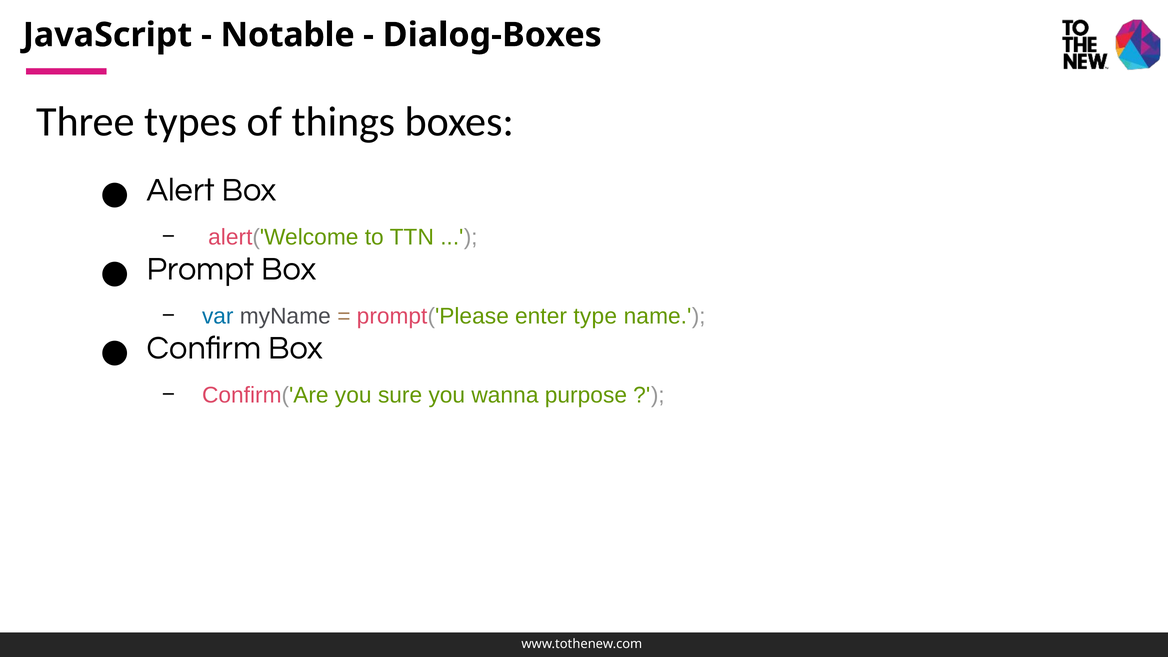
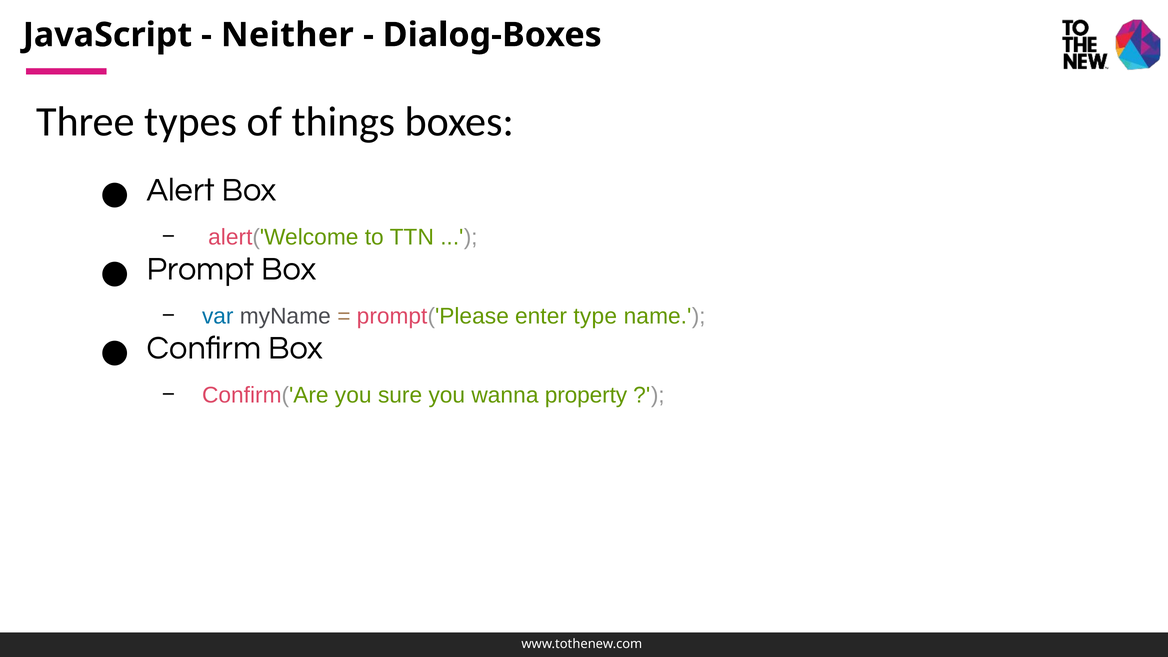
Notable: Notable -> Neither
purpose: purpose -> property
